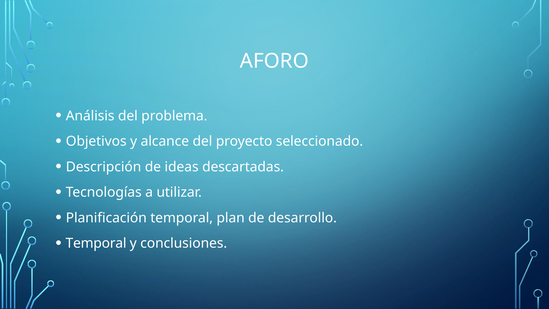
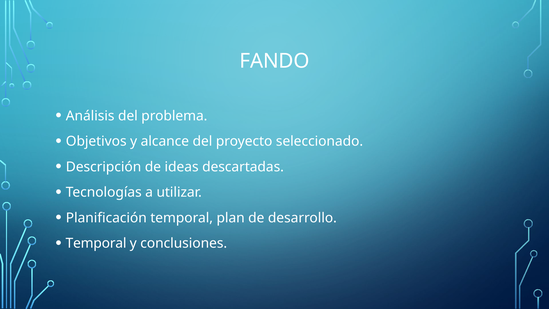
AFORO: AFORO -> FANDO
